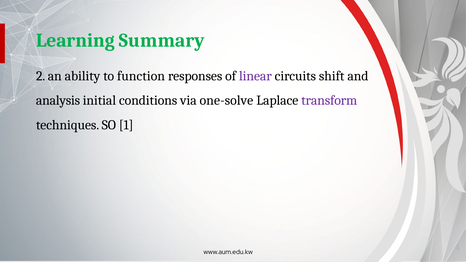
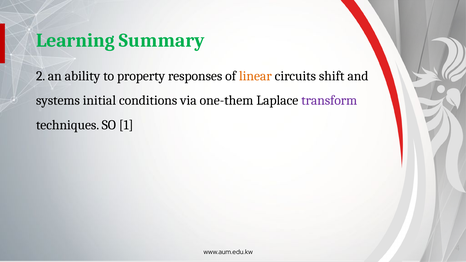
function: function -> property
linear colour: purple -> orange
analysis: analysis -> systems
one-solve: one-solve -> one-them
